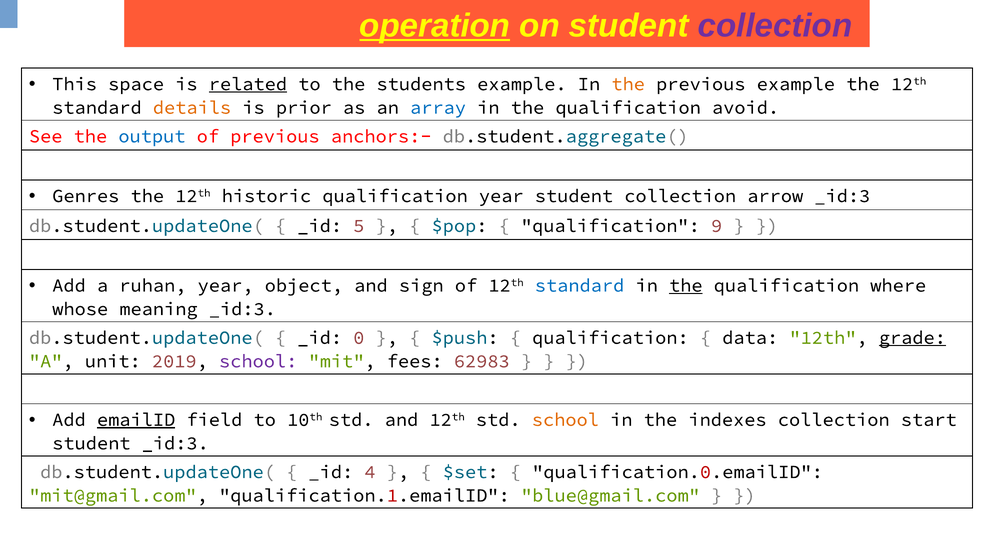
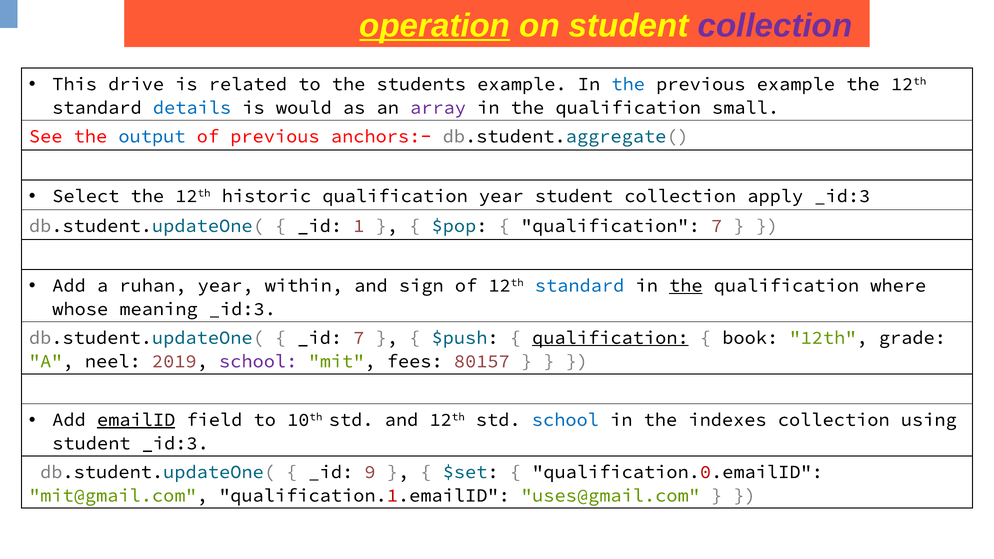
space: space -> drive
related underline: present -> none
the at (628, 84) colour: orange -> blue
details colour: orange -> blue
prior: prior -> would
array colour: blue -> purple
avoid: avoid -> small
Genres: Genres -> Select
arrow: arrow -> apply
5: 5 -> 1
qualification 9: 9 -> 7
object: object -> within
0 at (359, 338): 0 -> 7
qualification at (610, 338) underline: none -> present
data: data -> book
grade underline: present -> none
unit: unit -> neel
62983: 62983 -> 80157
school at (565, 420) colour: orange -> blue
start: start -> using
4: 4 -> 9
blue@gmail.com: blue@gmail.com -> uses@gmail.com
